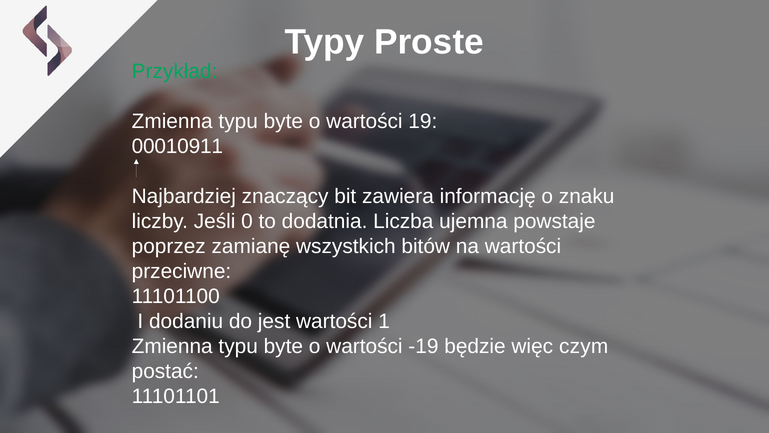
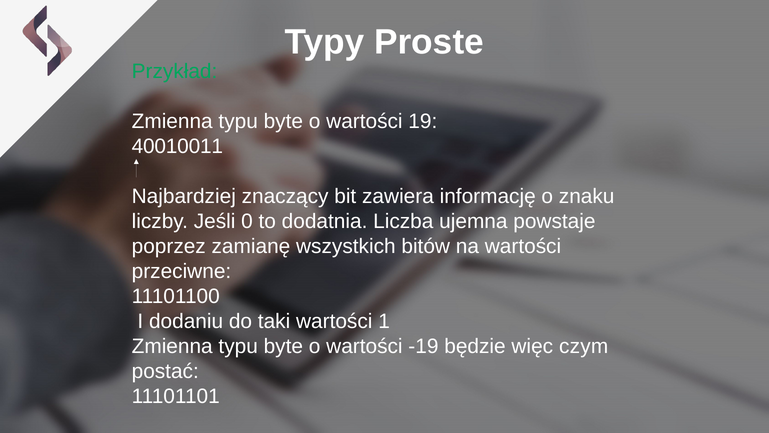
00010911: 00010911 -> 40010011
jest: jest -> taki
